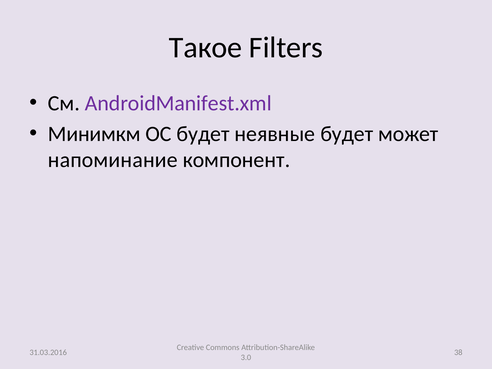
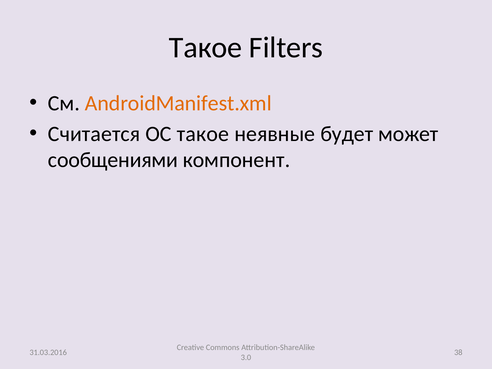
AndroidManifest.xml colour: purple -> orange
Минимкм: Минимкм -> Считается
ОС будет: будет -> такое
напоминание: напоминание -> сообщениями
